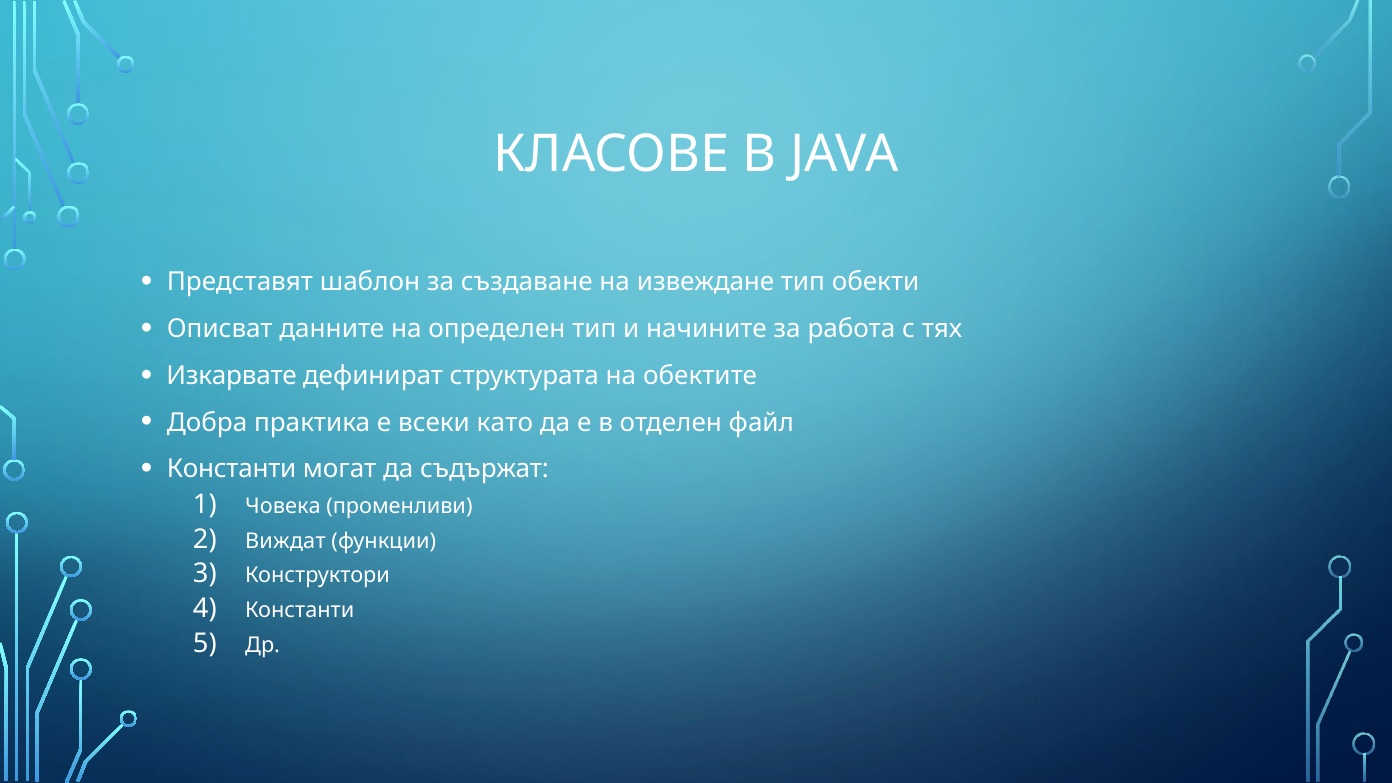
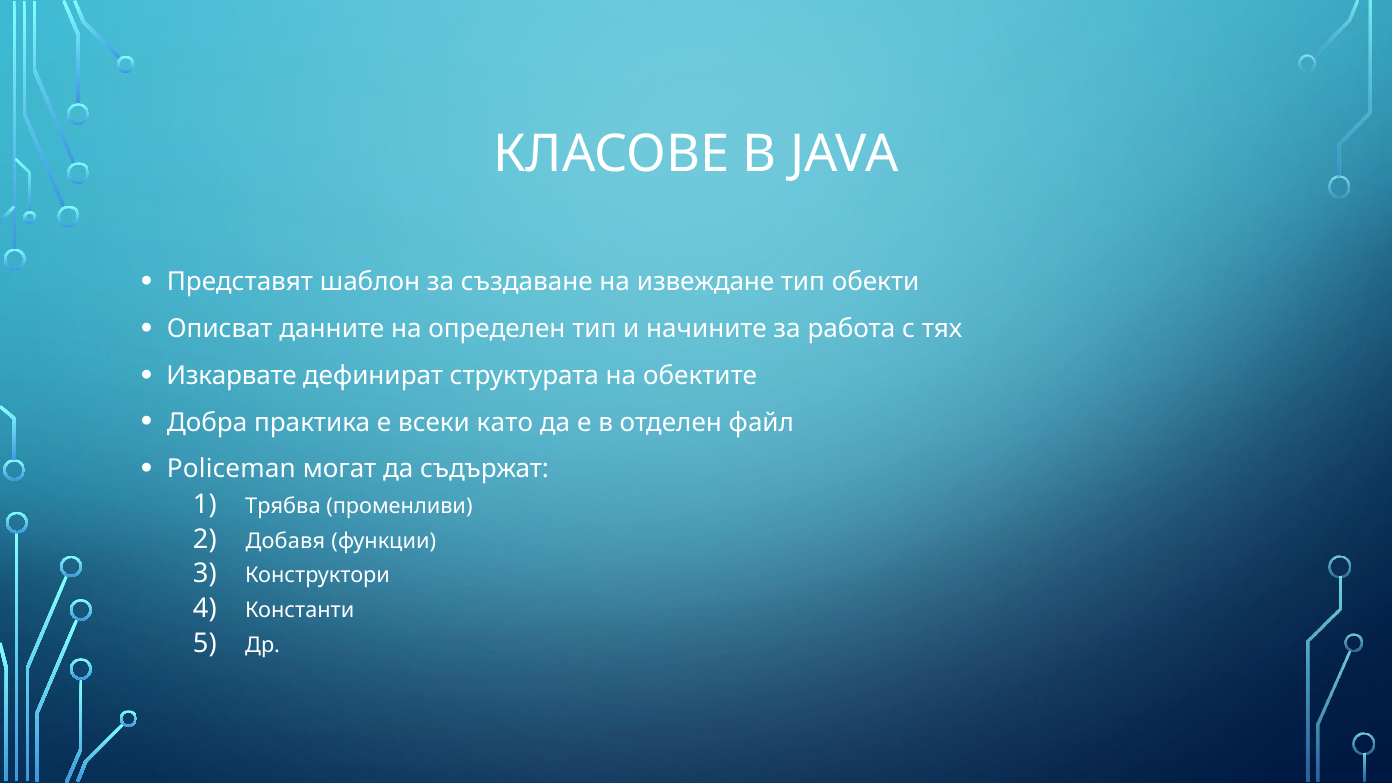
Константи at (232, 469): Константи -> Policeman
Човека: Човека -> Трябва
Виждат: Виждат -> Добавя
